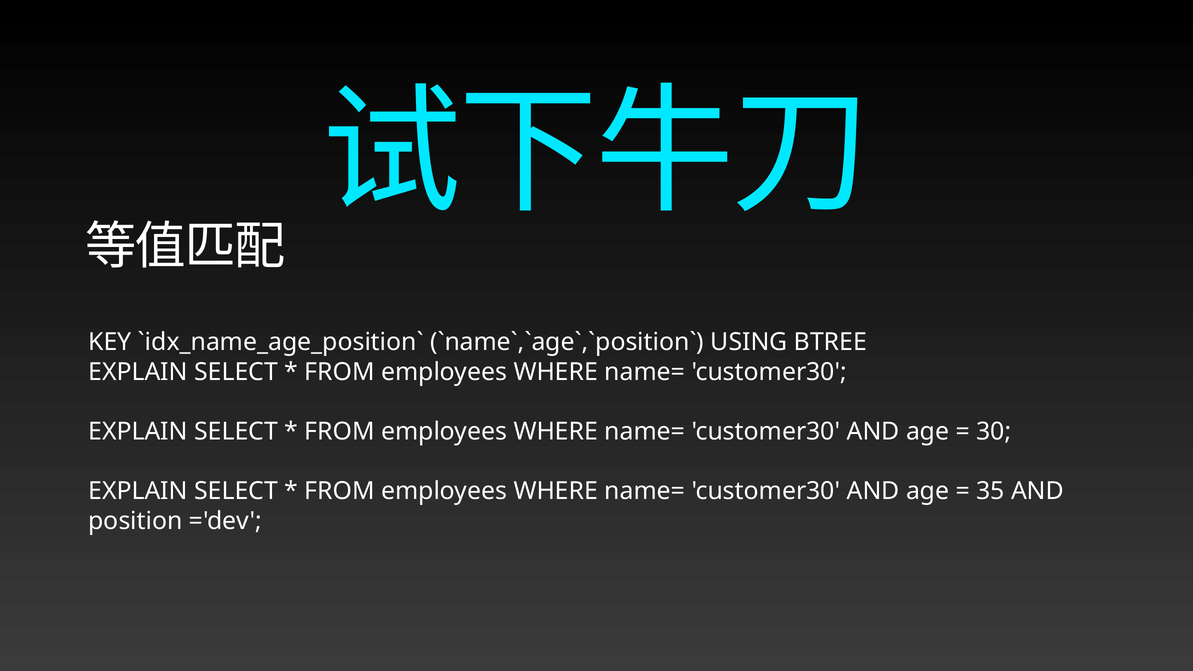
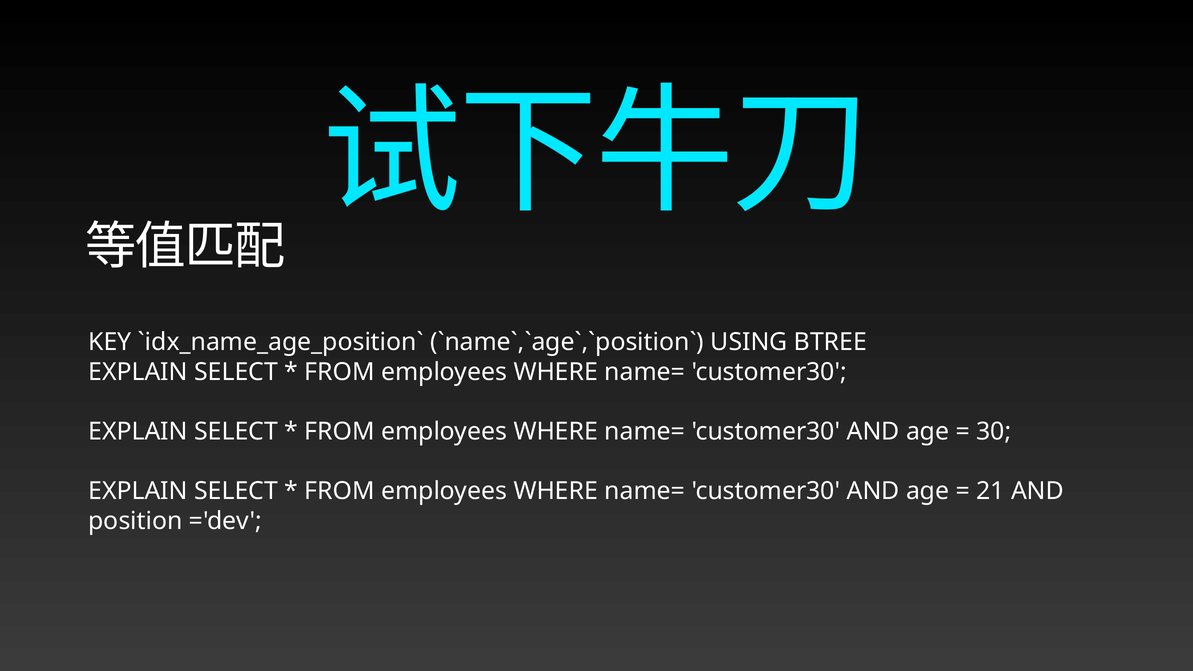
35: 35 -> 21
